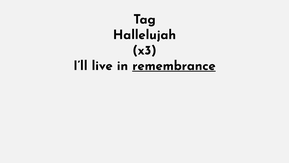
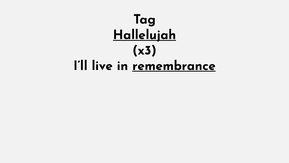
Hallelujah underline: none -> present
